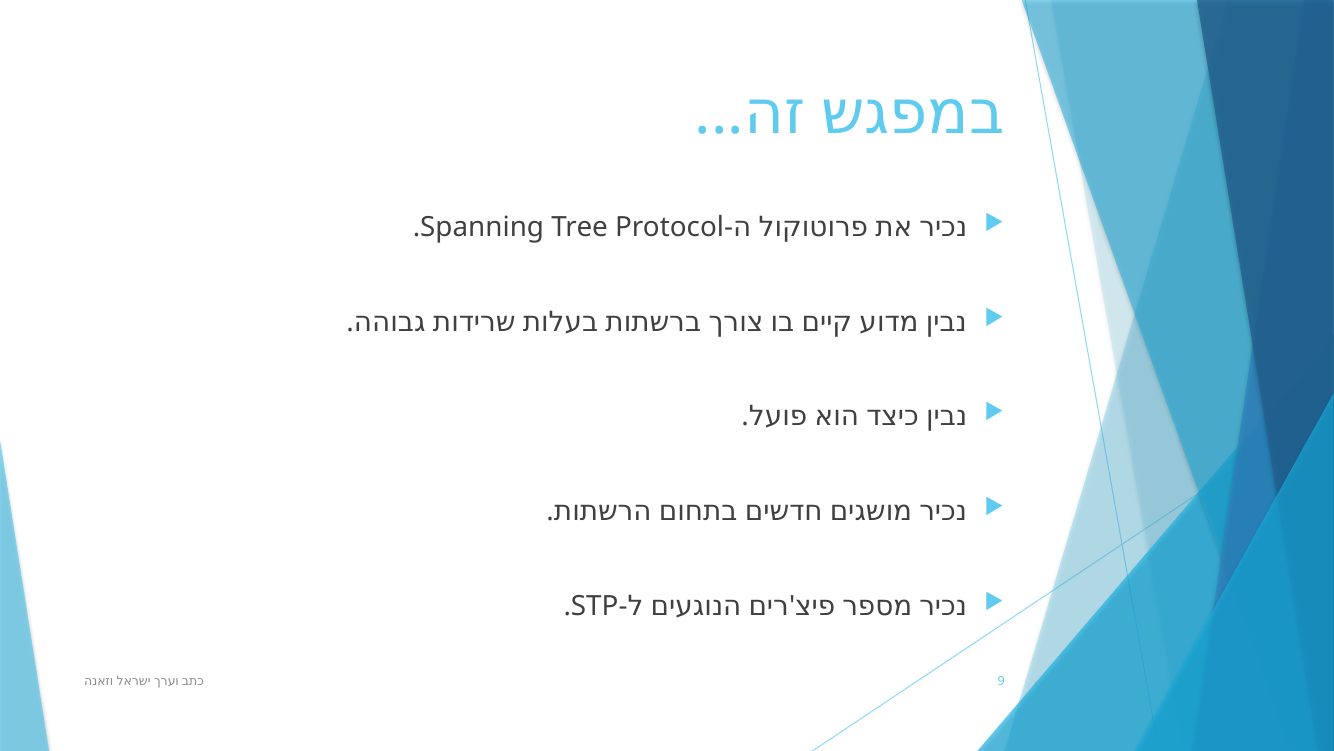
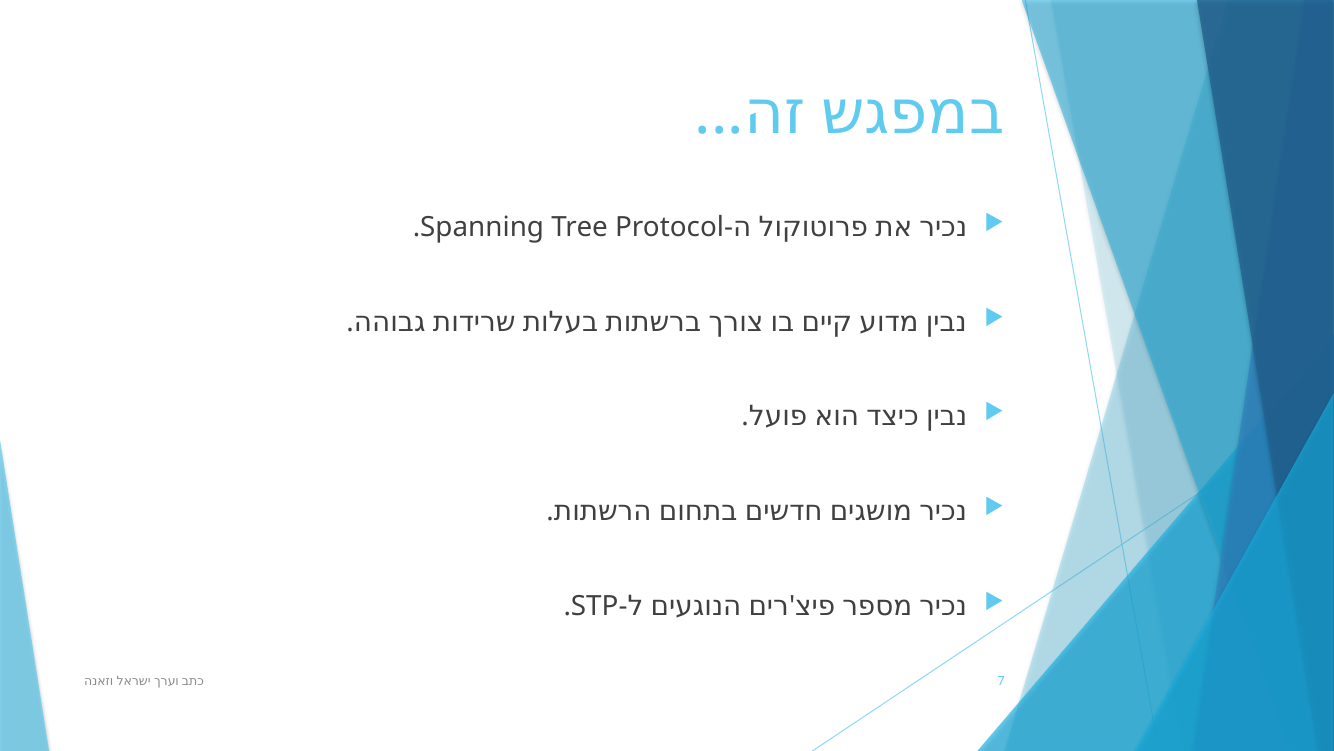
9: 9 -> 7
